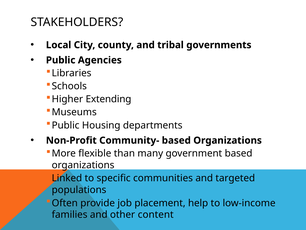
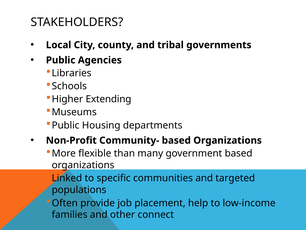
content: content -> connect
